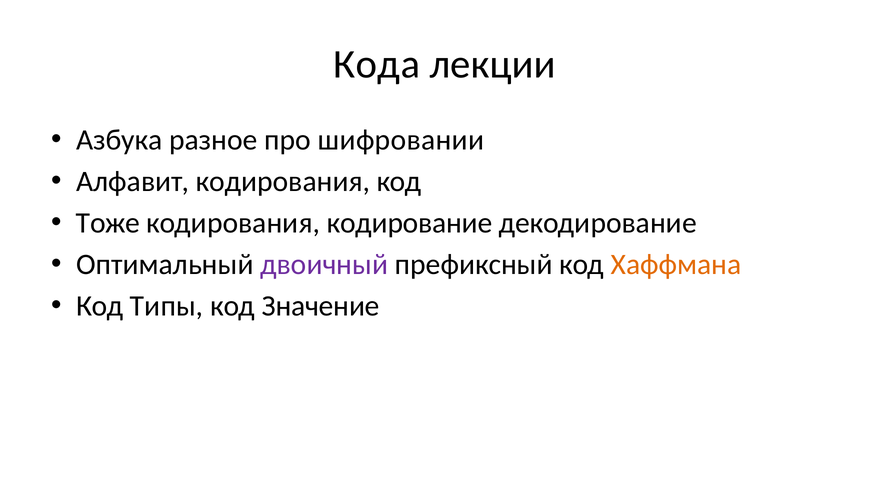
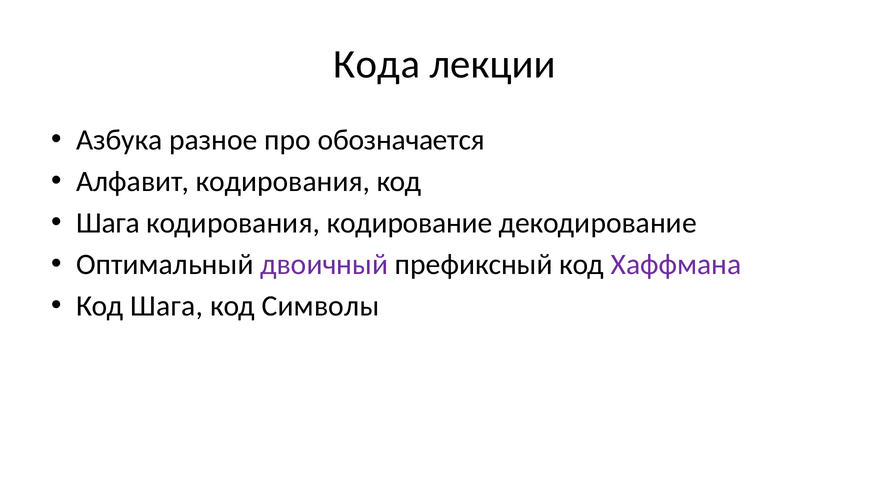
шифровании: шифровании -> обозначается
Тоже at (108, 223): Тоже -> Шага
Хаффмана colour: orange -> purple
Код Типы: Типы -> Шага
Значение: Значение -> Символы
